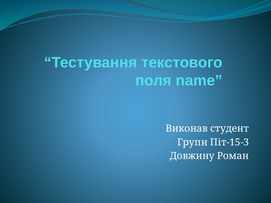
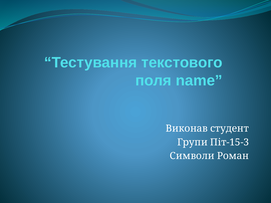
Довжину: Довжину -> Символи
